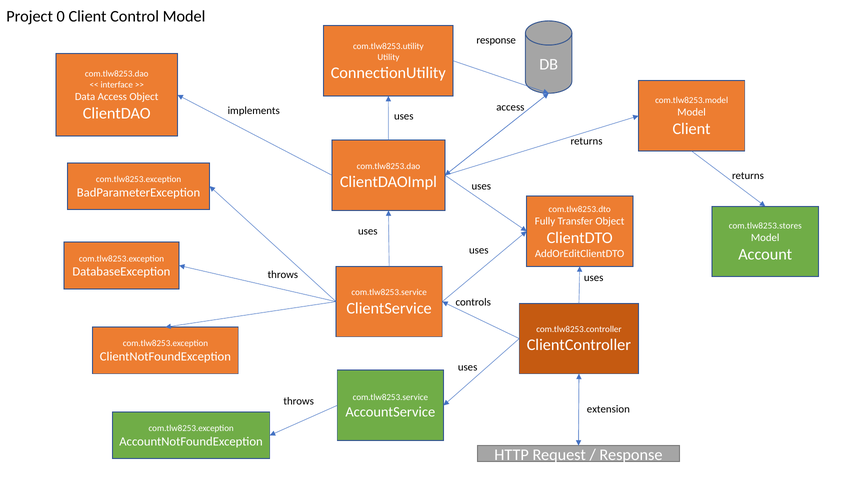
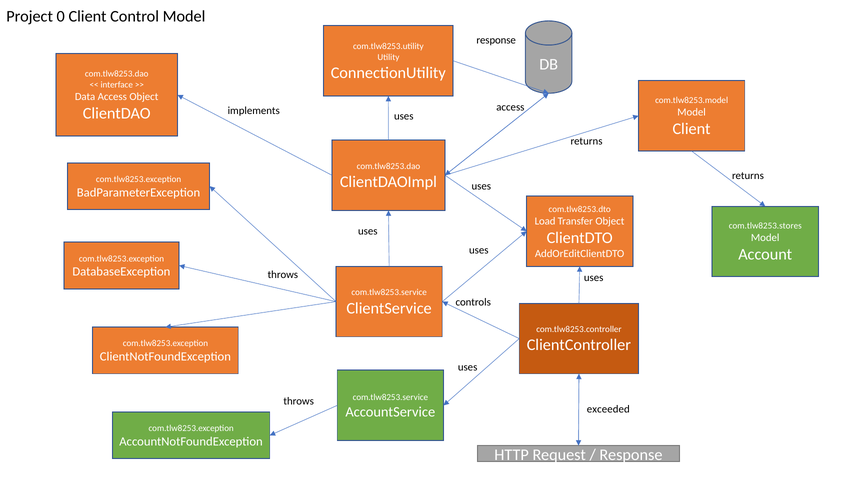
Fully: Fully -> Load
extension: extension -> exceeded
